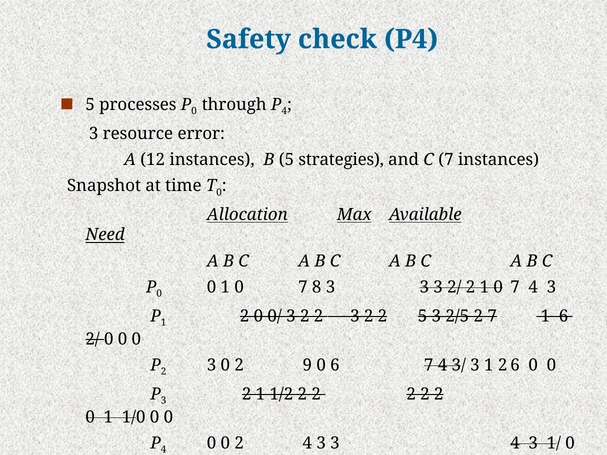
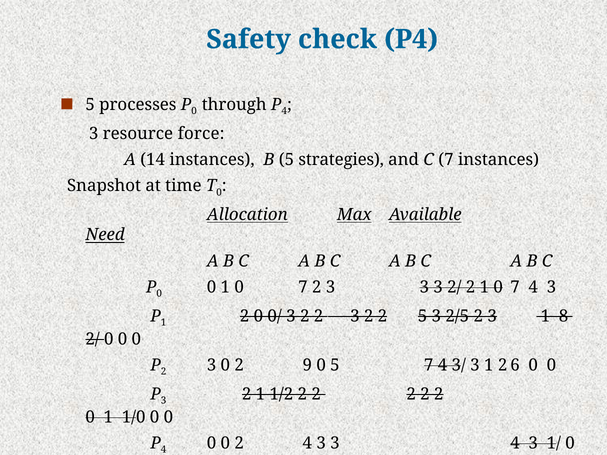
error: error -> force
12: 12 -> 14
7 8: 8 -> 2
2/5 2 7: 7 -> 3
1 6: 6 -> 8
0 6: 6 -> 5
